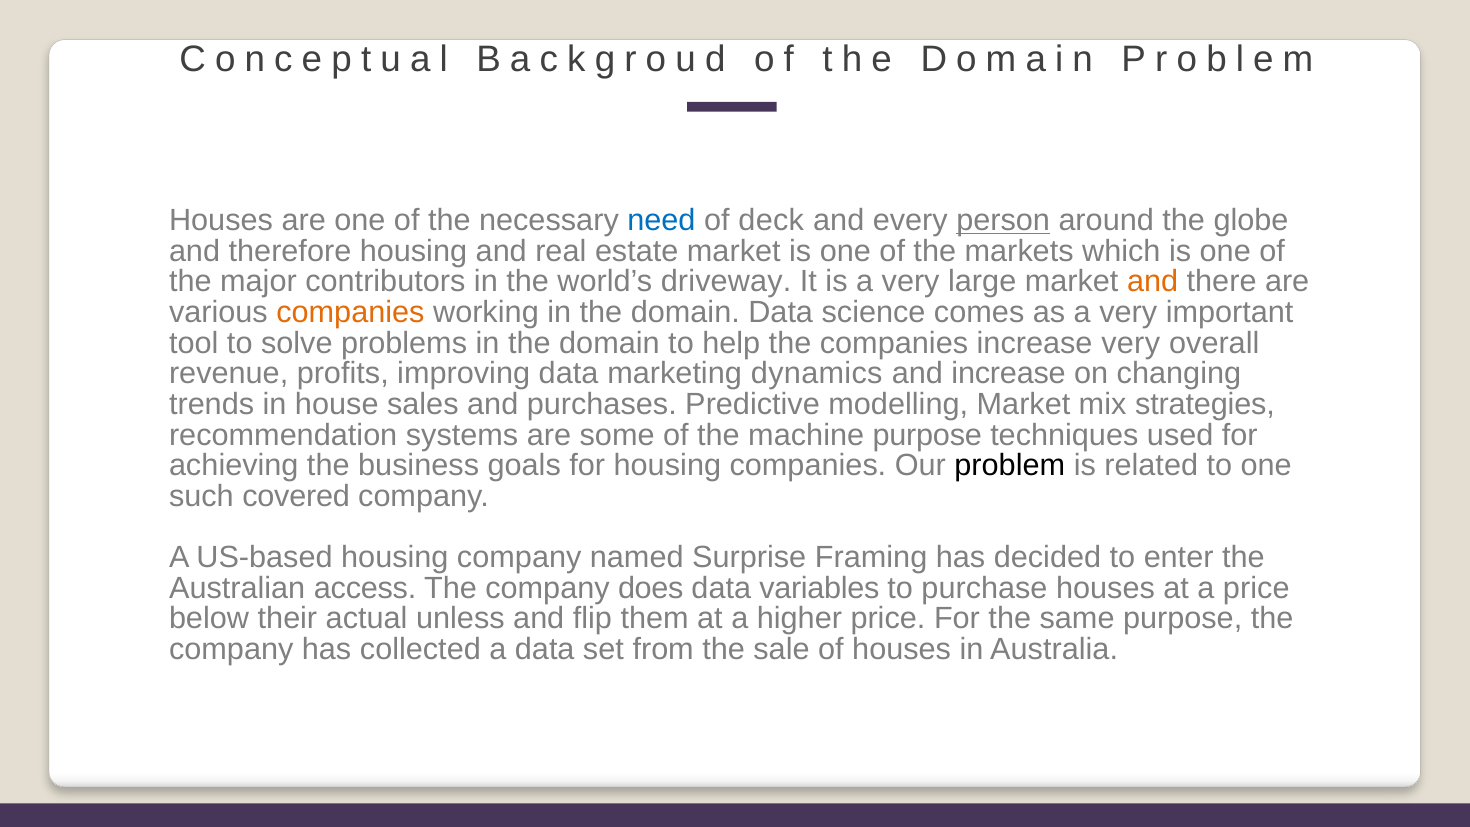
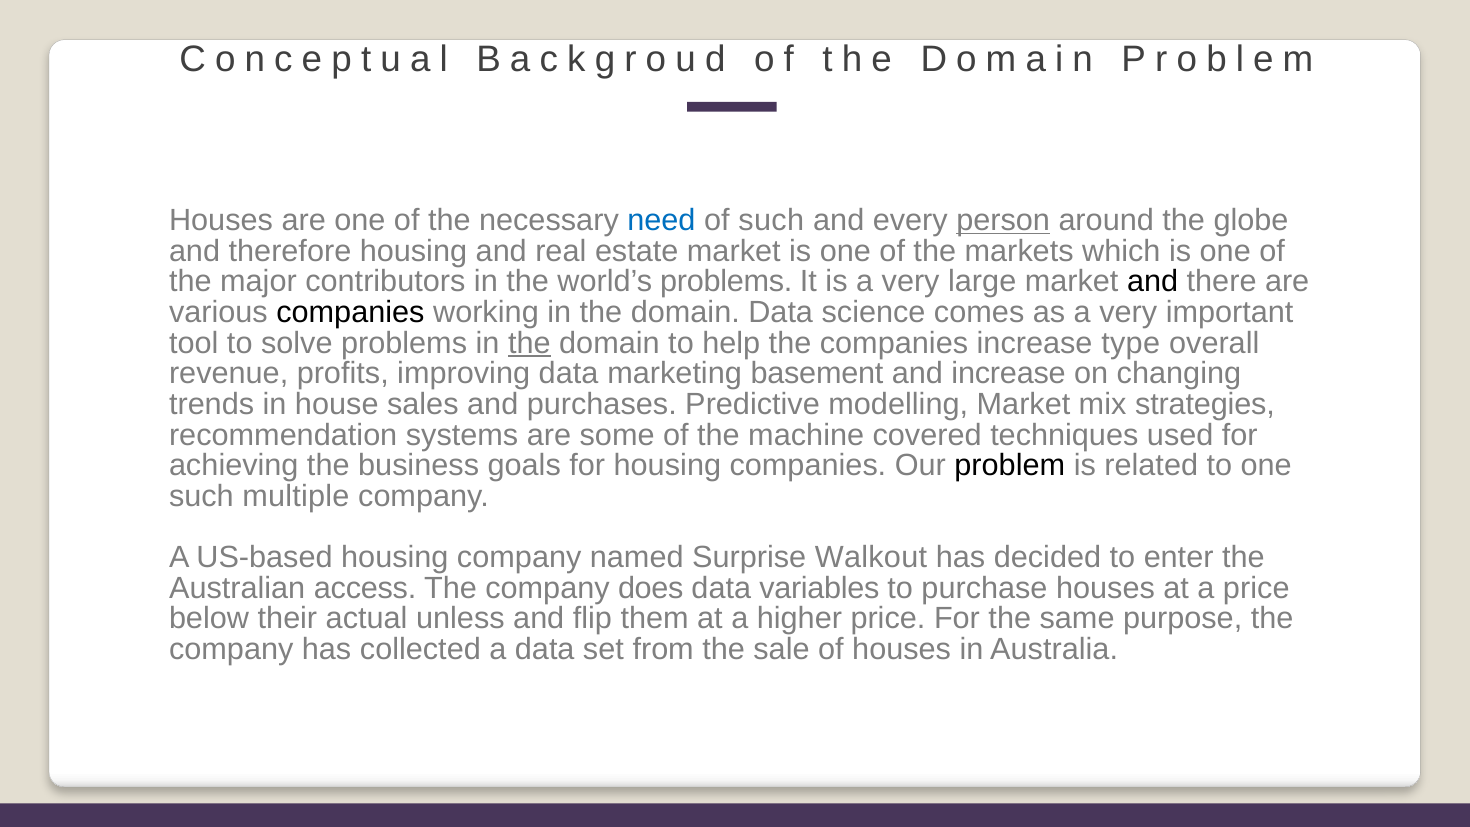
of deck: deck -> such
world’s driveway: driveway -> problems
and at (1153, 282) colour: orange -> black
companies at (350, 312) colour: orange -> black
the at (529, 343) underline: none -> present
increase very: very -> type
dynamics: dynamics -> basement
machine purpose: purpose -> covered
covered: covered -> multiple
Framing: Framing -> Walkout
